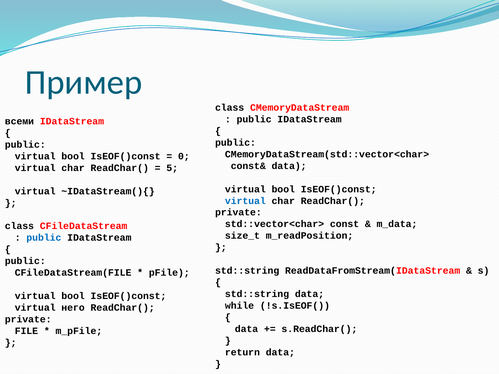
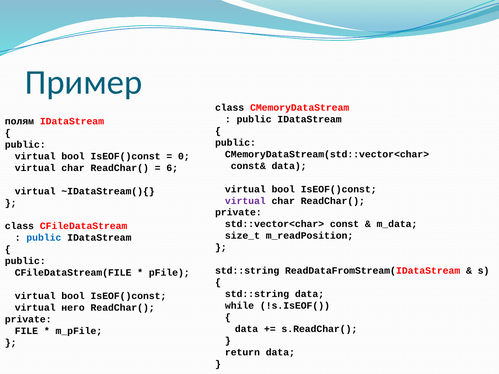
всеми: всеми -> полям
5: 5 -> 6
virtual at (245, 201) colour: blue -> purple
